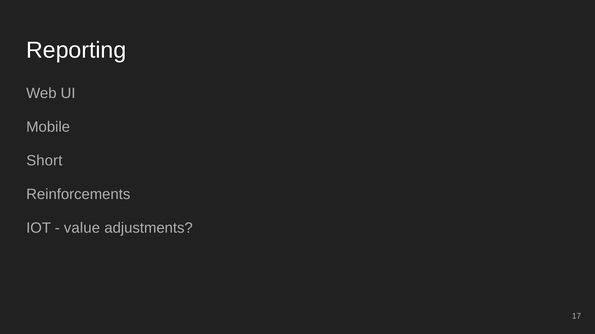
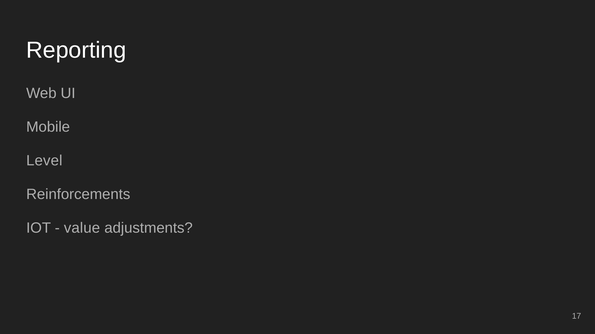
Short: Short -> Level
